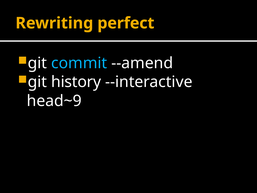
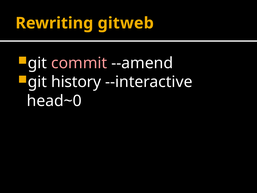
perfect: perfect -> gitweb
commit colour: light blue -> pink
head~9: head~9 -> head~0
